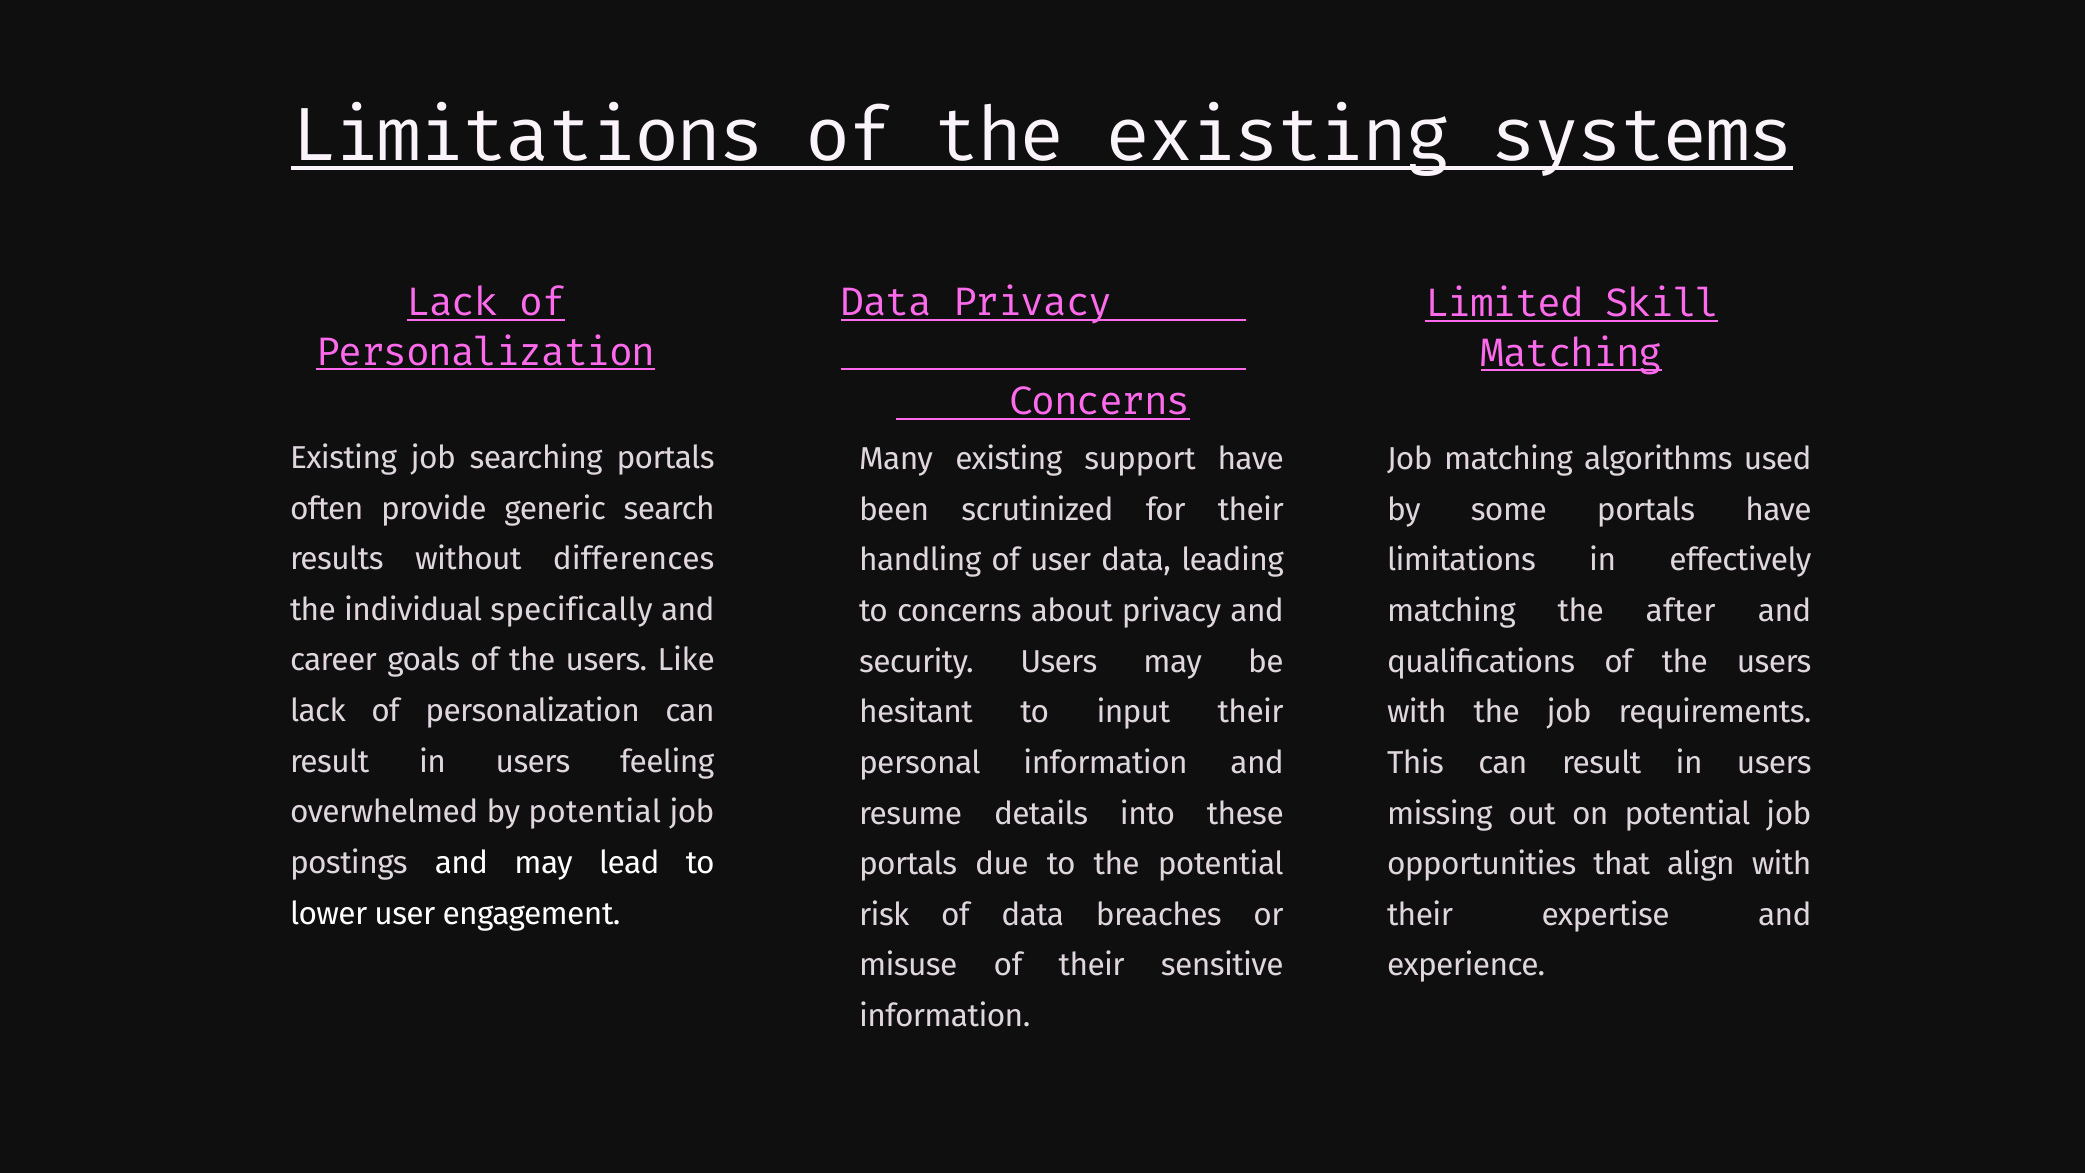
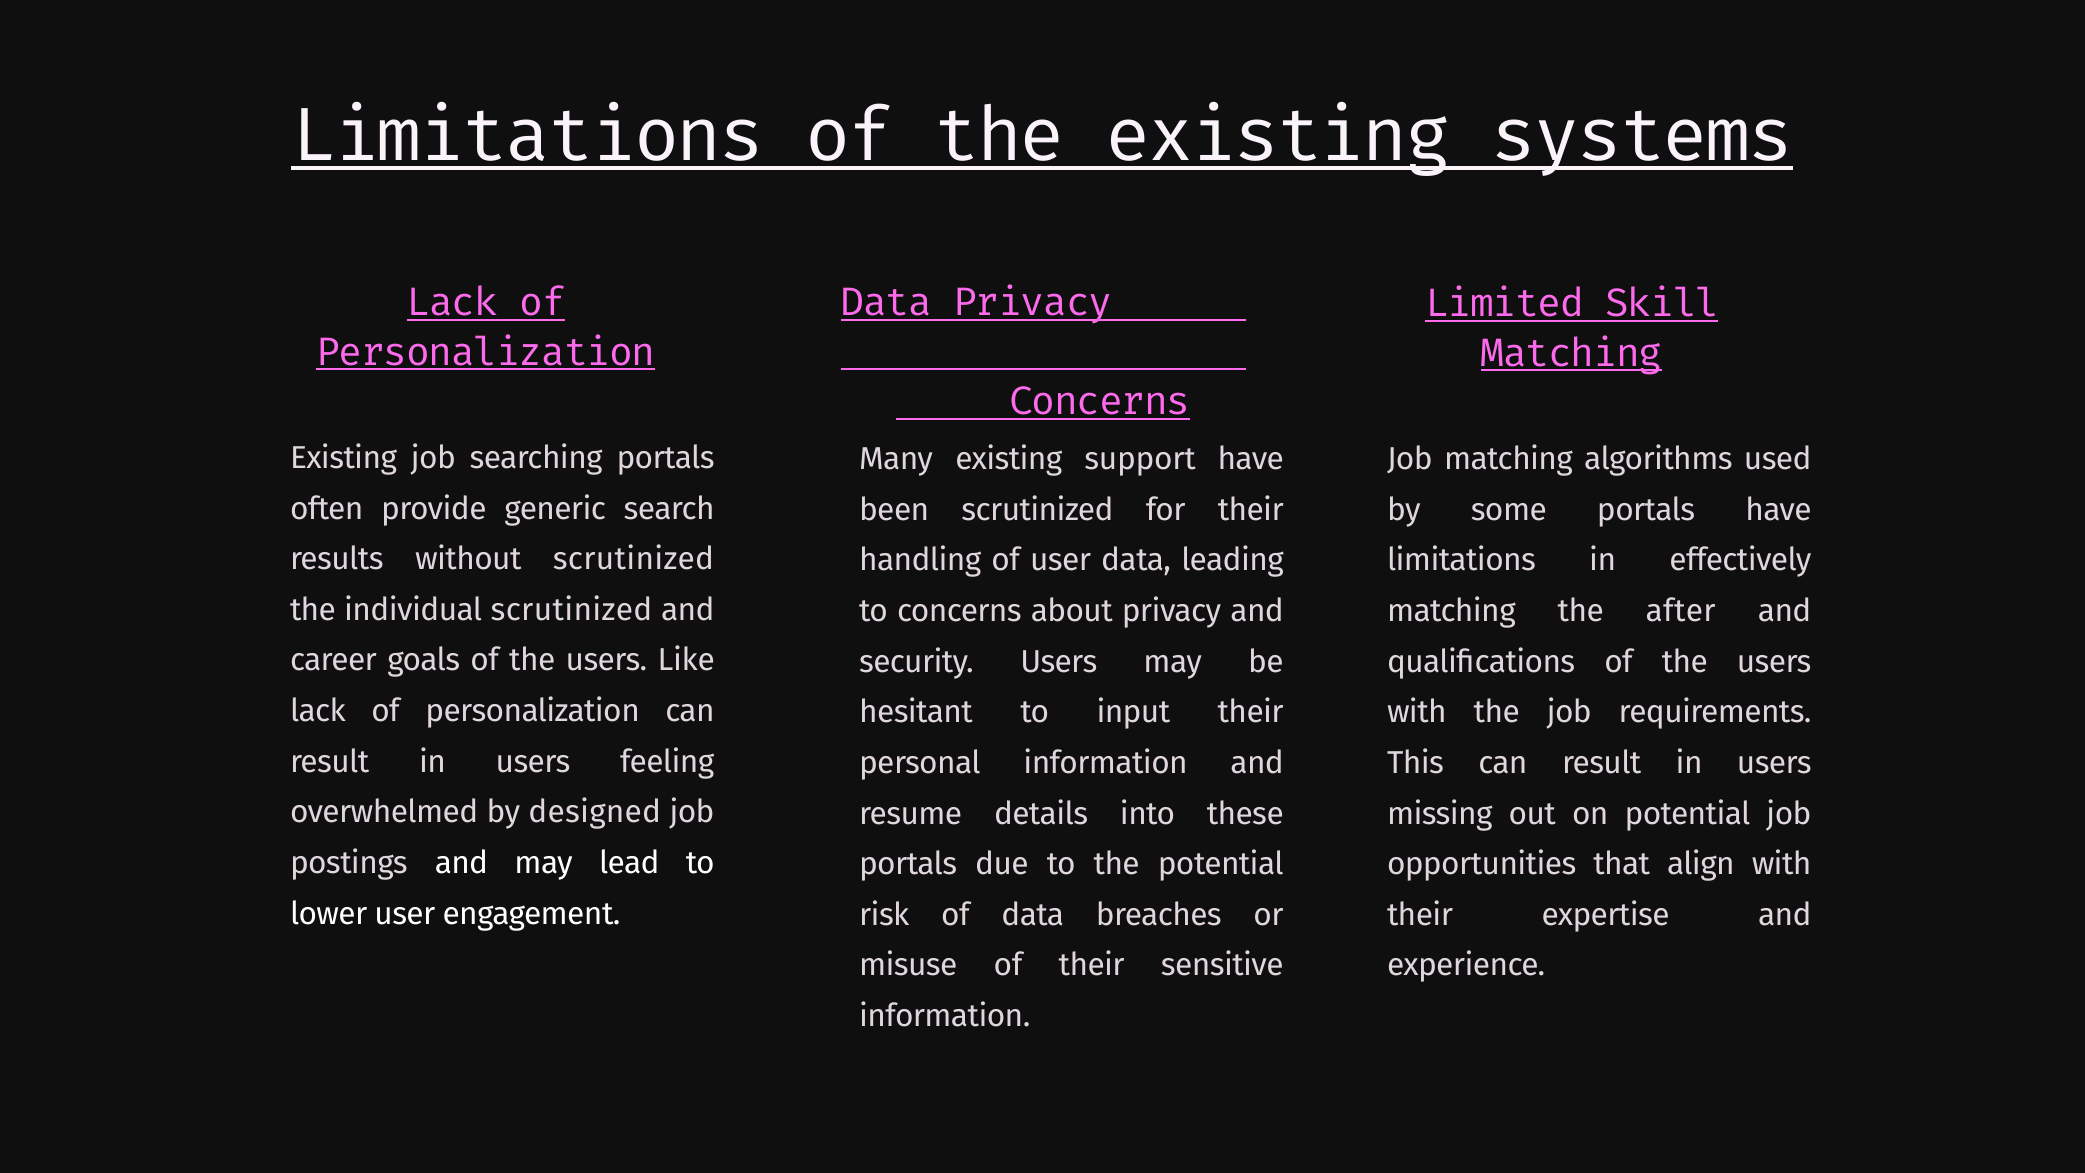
without differences: differences -> scrutinized
individual specifically: specifically -> scrutinized
by potential: potential -> designed
